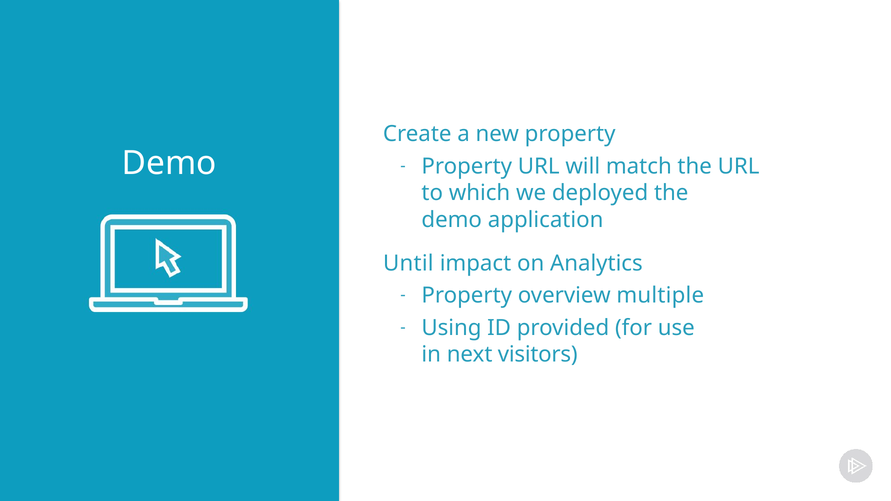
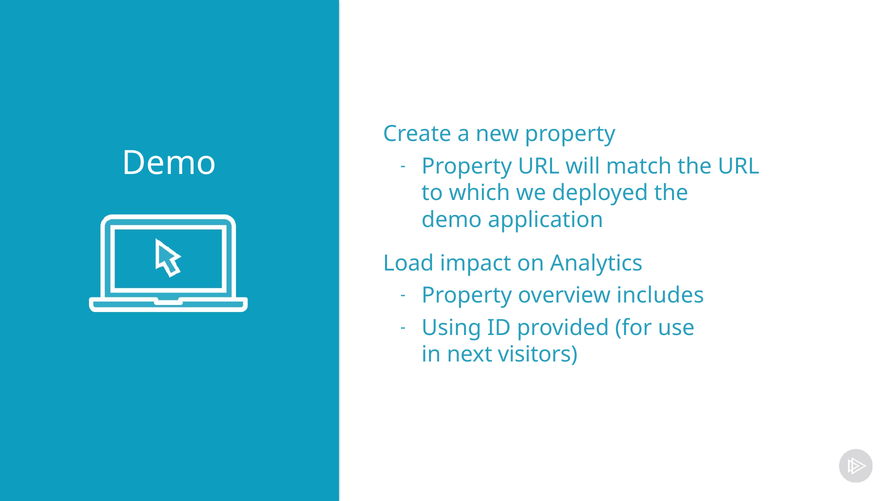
Until: Until -> Load
multiple: multiple -> includes
